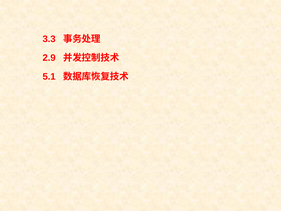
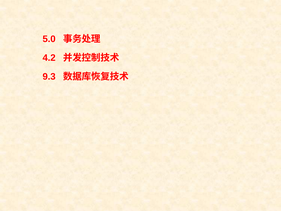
3.3: 3.3 -> 5.0
2.9: 2.9 -> 4.2
5.1: 5.1 -> 9.3
